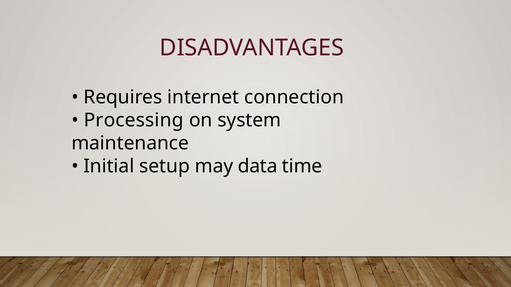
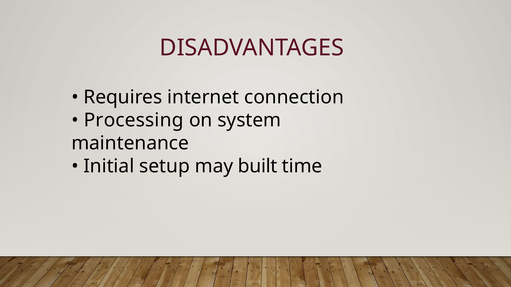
data: data -> built
